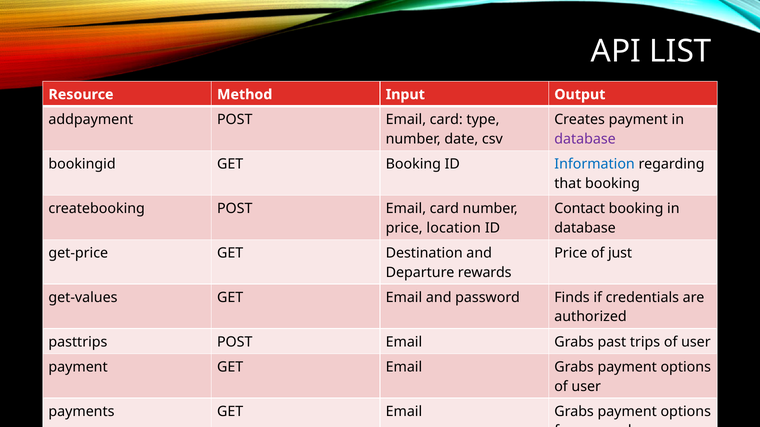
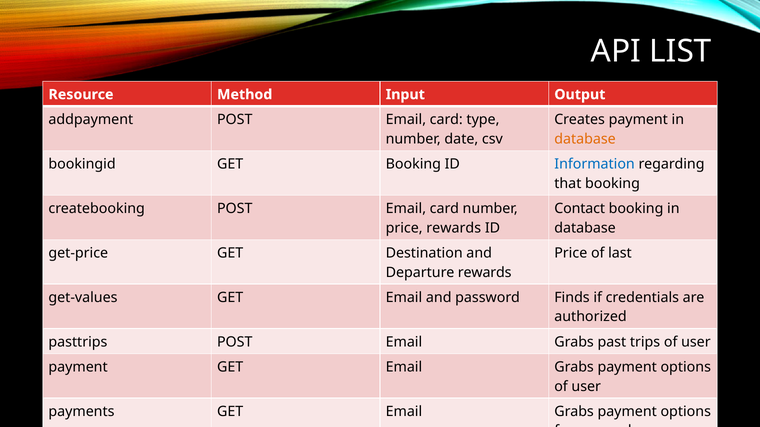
database at (585, 139) colour: purple -> orange
price location: location -> rewards
just: just -> last
